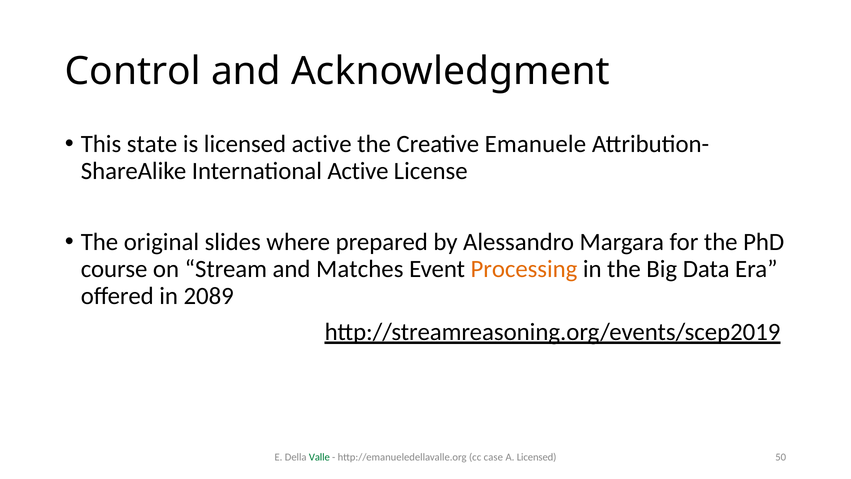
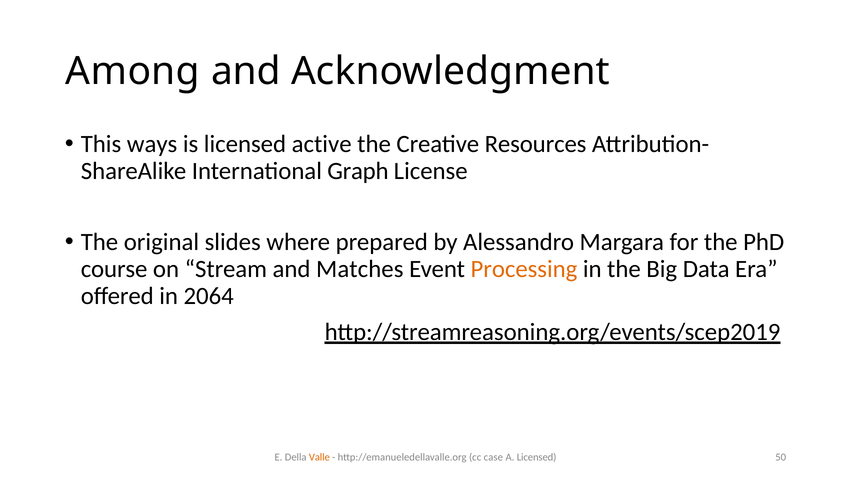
Control: Control -> Among
state: state -> ways
Emanuele: Emanuele -> Resources
International Active: Active -> Graph
2089: 2089 -> 2064
Valle colour: green -> orange
